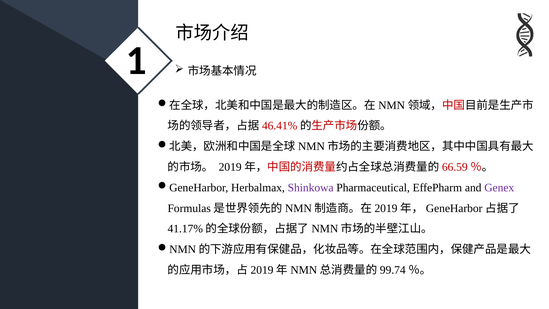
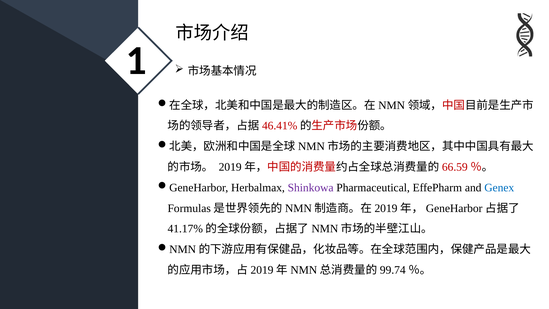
Genex colour: purple -> blue
